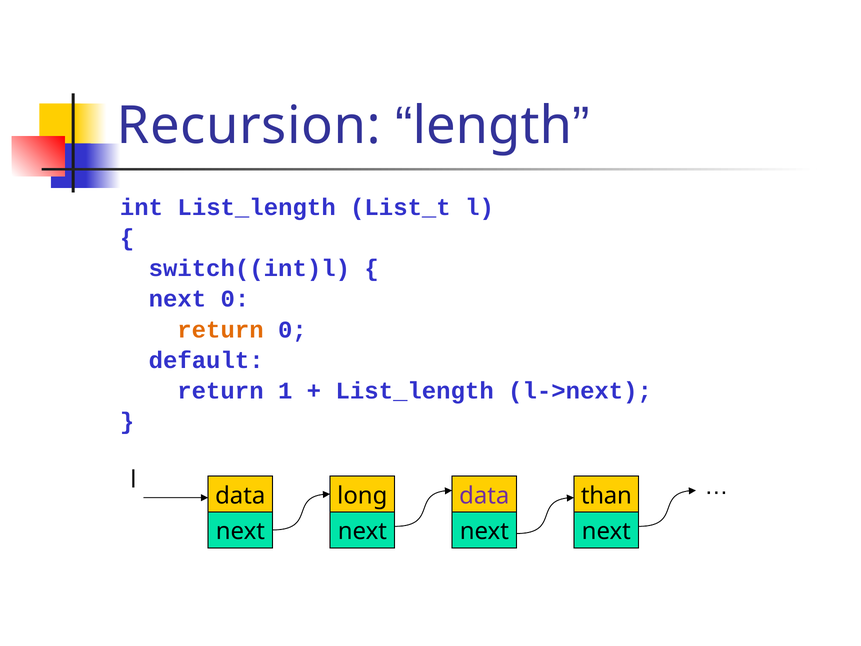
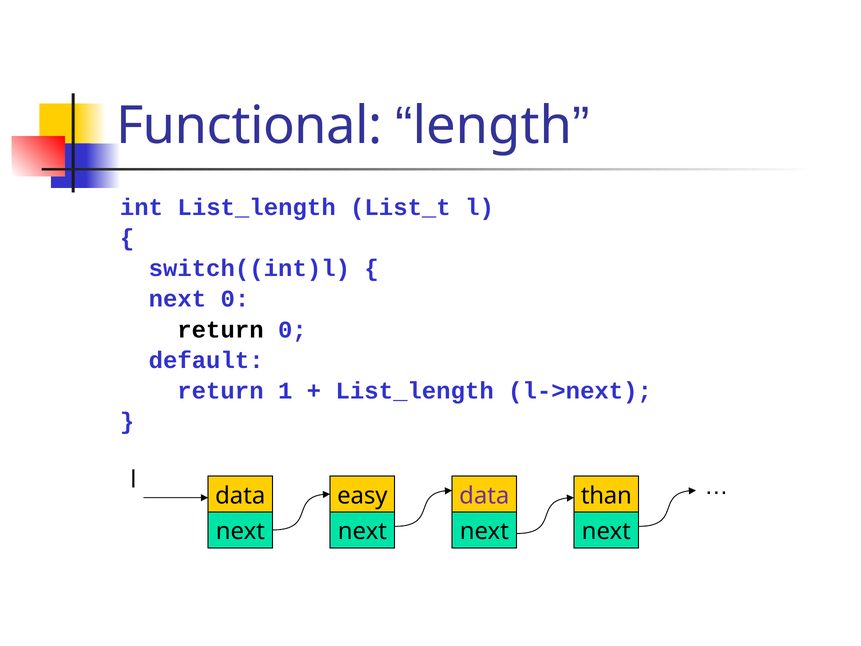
Recursion: Recursion -> Functional
return at (220, 330) colour: orange -> black
long: long -> easy
